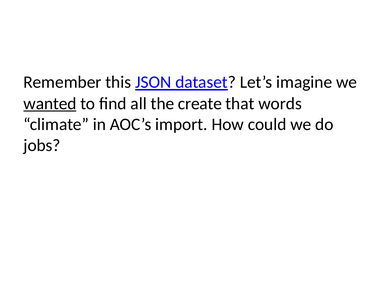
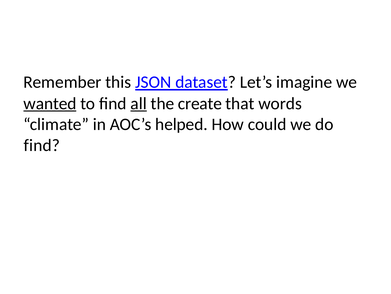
all underline: none -> present
import: import -> helped
jobs at (42, 145): jobs -> find
